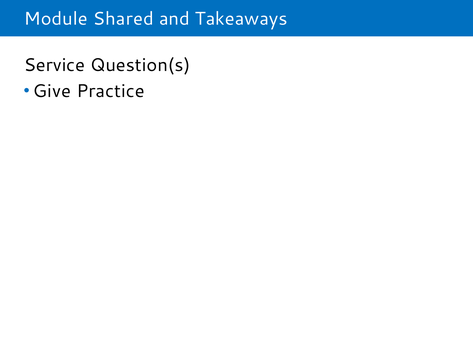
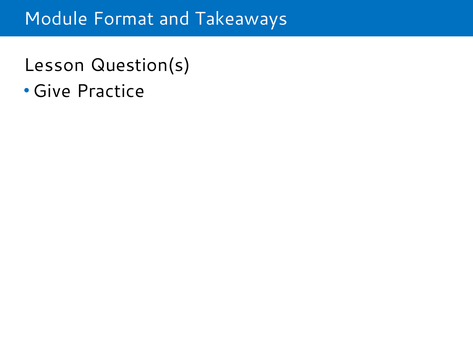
Shared: Shared -> Format
Service: Service -> Lesson
